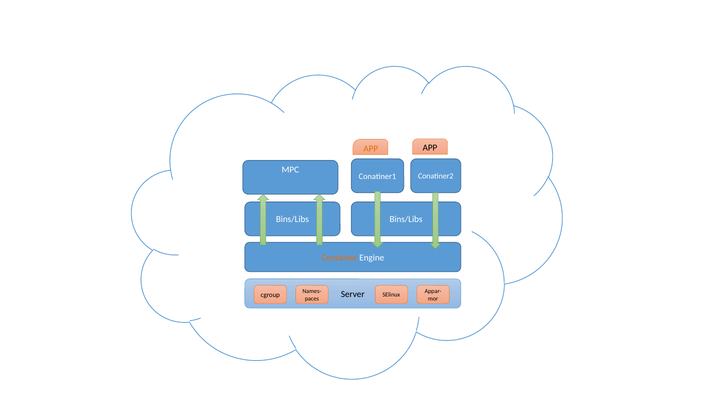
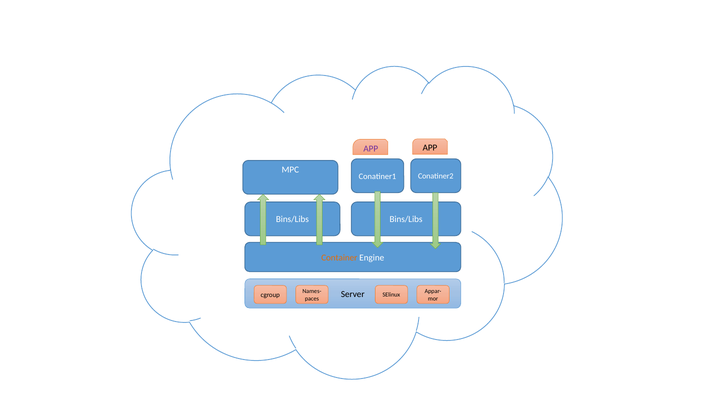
APP at (371, 149) colour: orange -> purple
